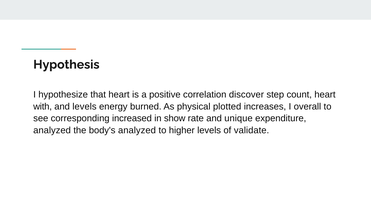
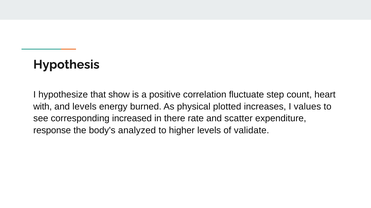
that heart: heart -> show
discover: discover -> fluctuate
overall: overall -> values
show: show -> there
unique: unique -> scatter
analyzed at (52, 131): analyzed -> response
